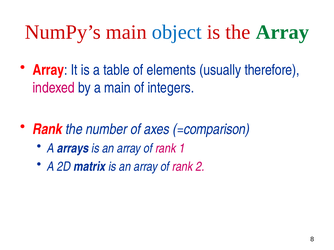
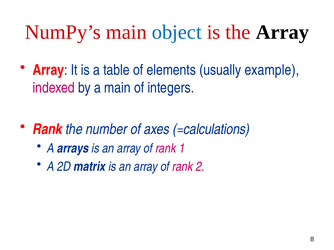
Array at (282, 32) colour: green -> black
therefore: therefore -> example
=comparison: =comparison -> =calculations
